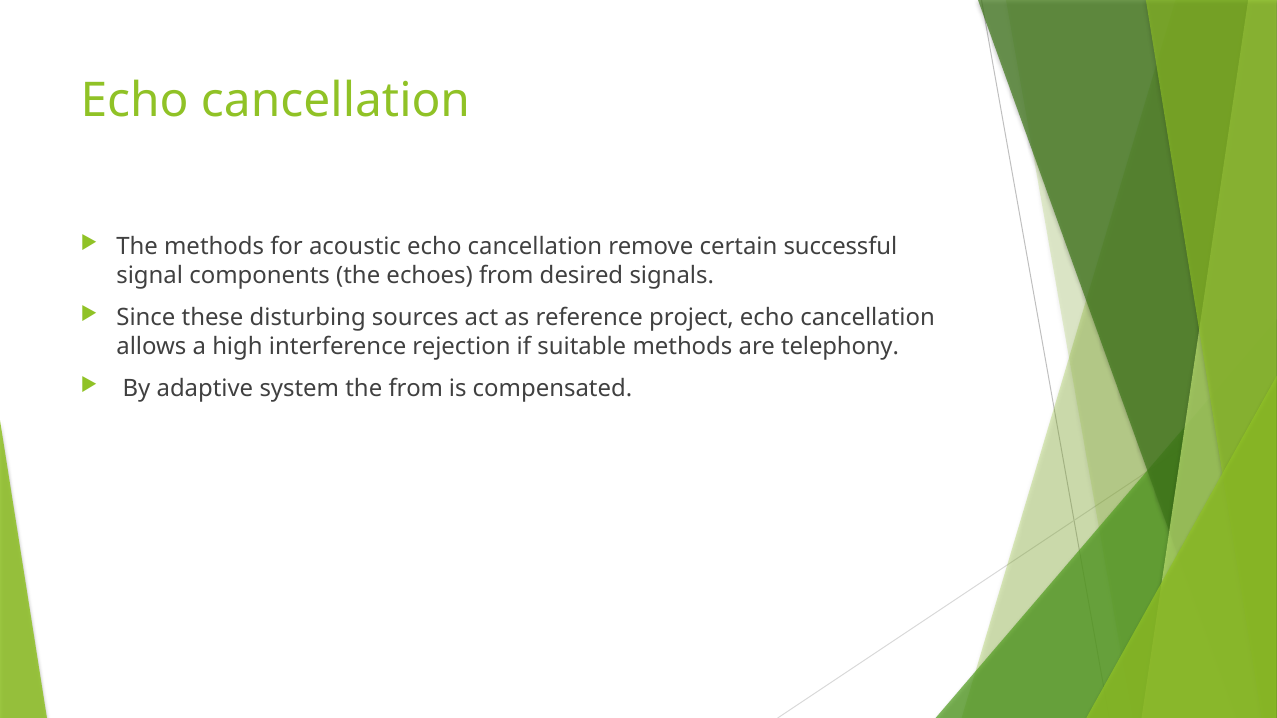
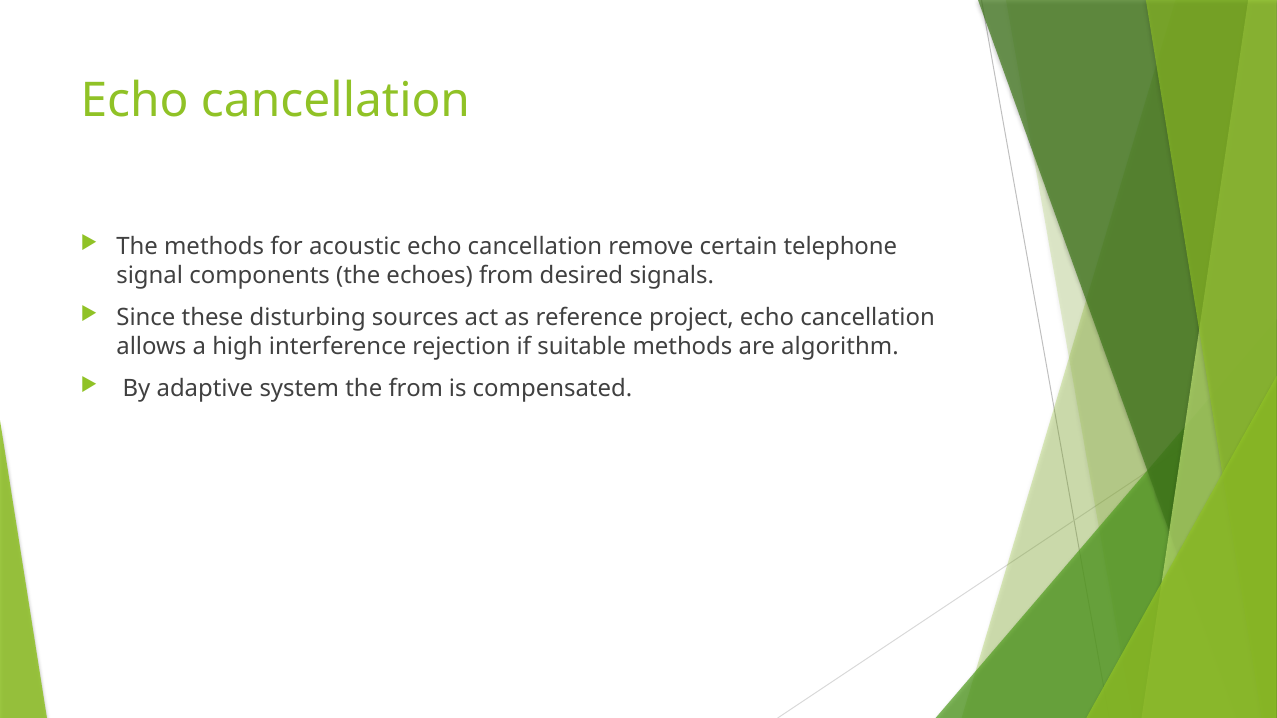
successful: successful -> telephone
telephony: telephony -> algorithm
